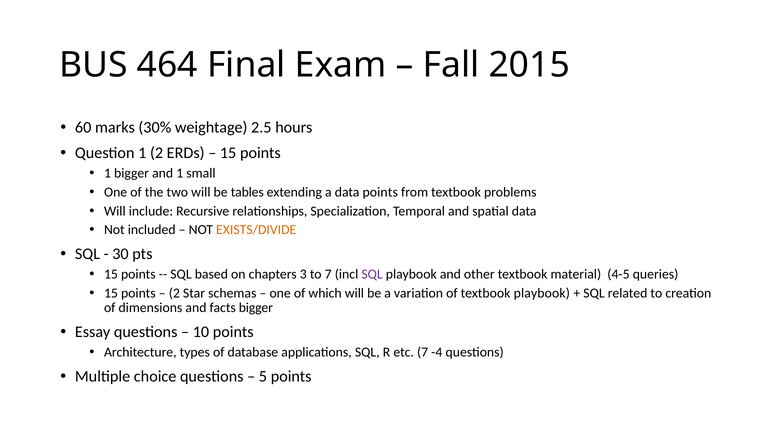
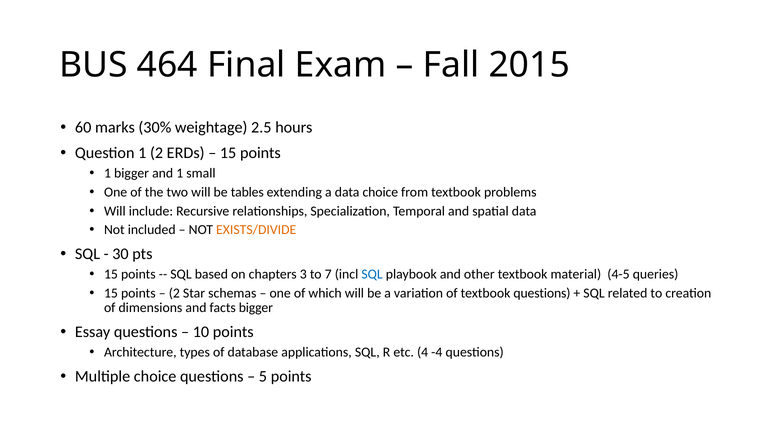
data points: points -> choice
SQL at (372, 274) colour: purple -> blue
textbook playbook: playbook -> questions
etc 7: 7 -> 4
